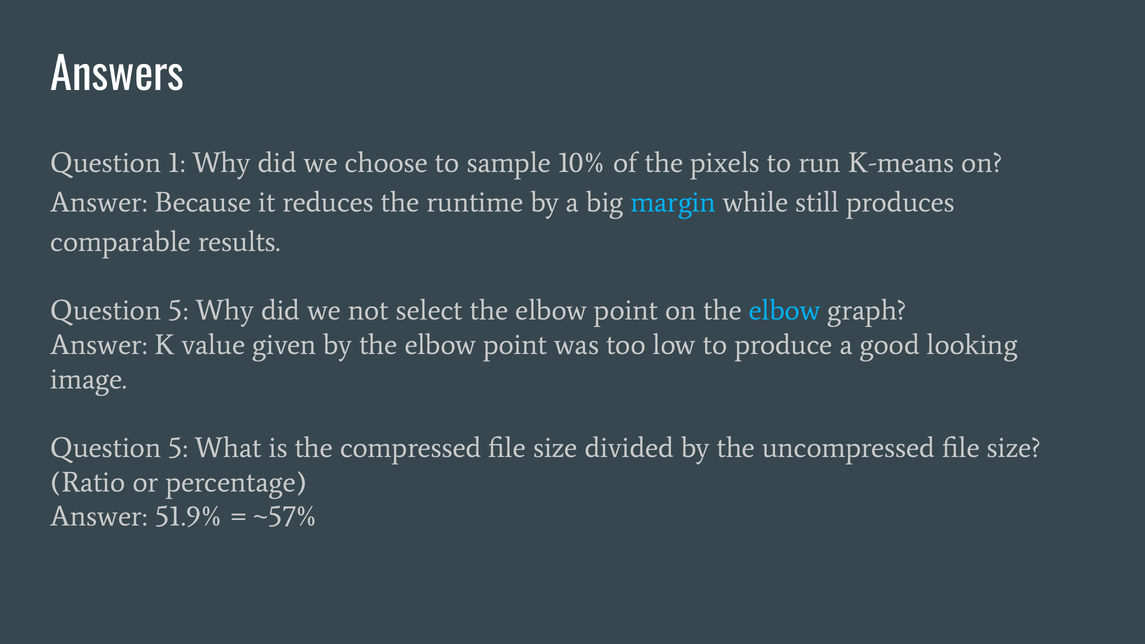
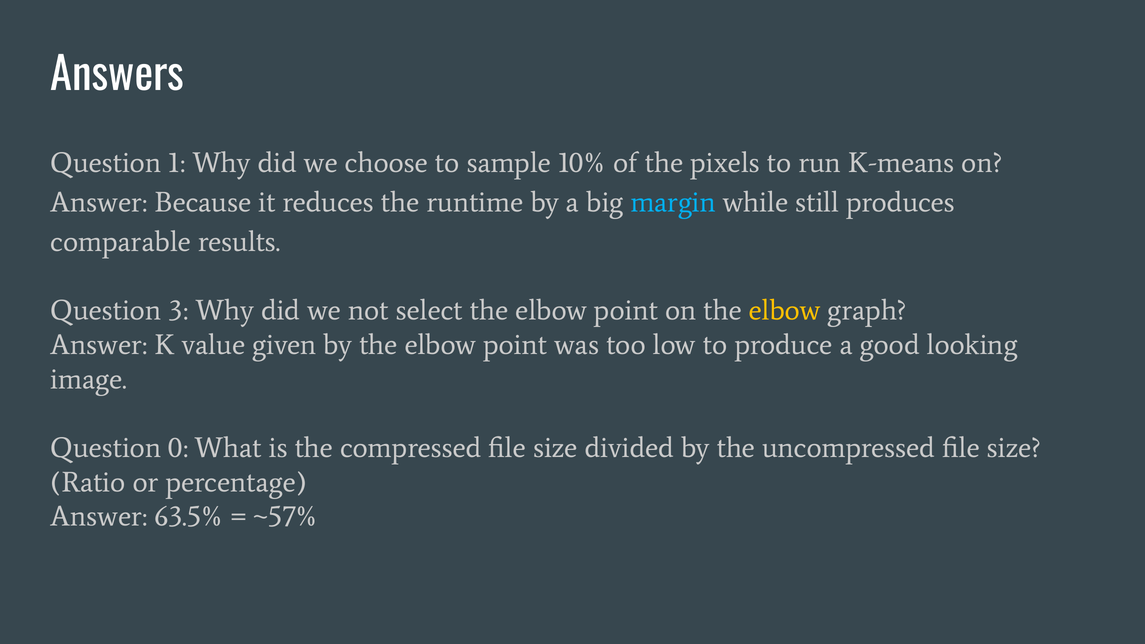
5 at (178, 311): 5 -> 3
elbow at (785, 311) colour: light blue -> yellow
5 at (178, 448): 5 -> 0
51.9%: 51.9% -> 63.5%
